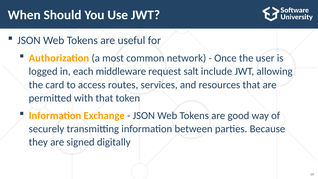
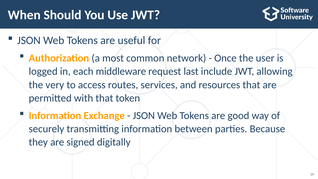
salt: salt -> last
card: card -> very
